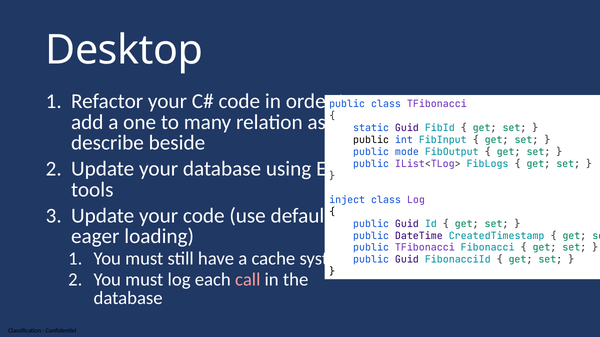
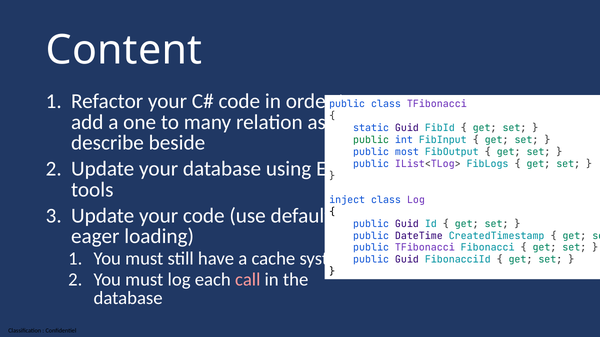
Desktop: Desktop -> Content
public at (371, 140) colour: black -> green
mode: mode -> most
